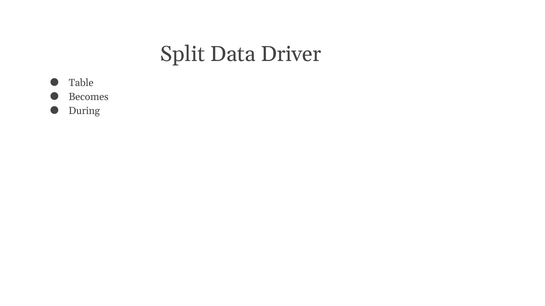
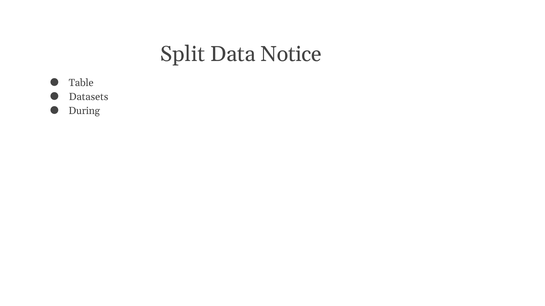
Driver: Driver -> Notice
Becomes: Becomes -> Datasets
